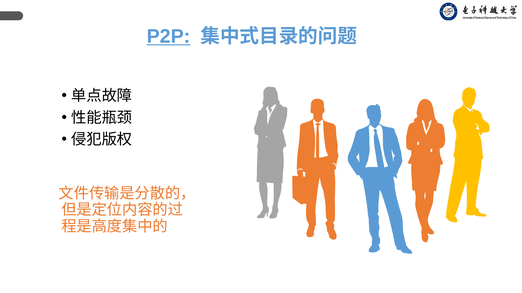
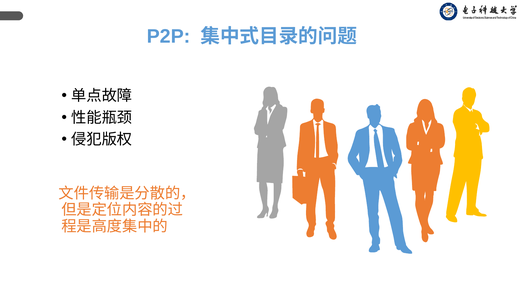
P2P underline: present -> none
